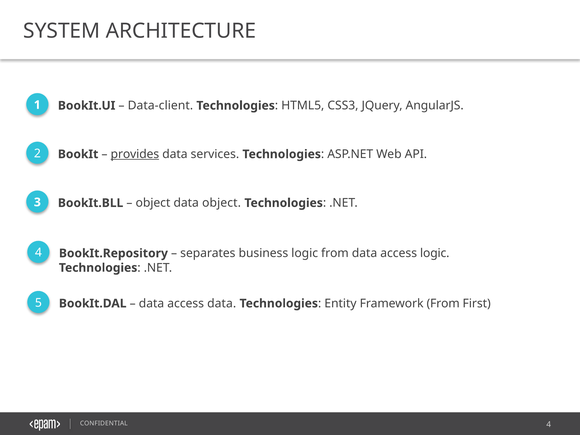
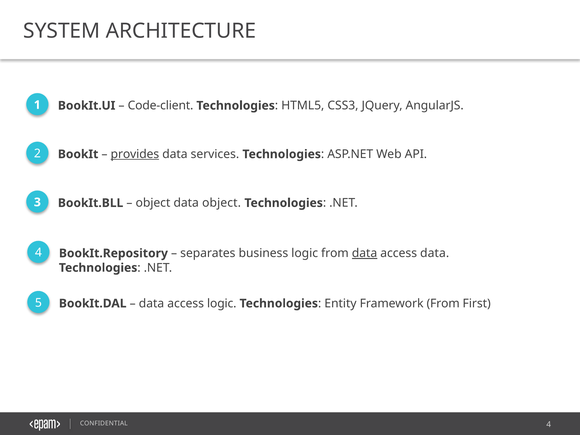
Data-client: Data-client -> Code-client
data at (365, 253) underline: none -> present
access logic: logic -> data
access data: data -> logic
